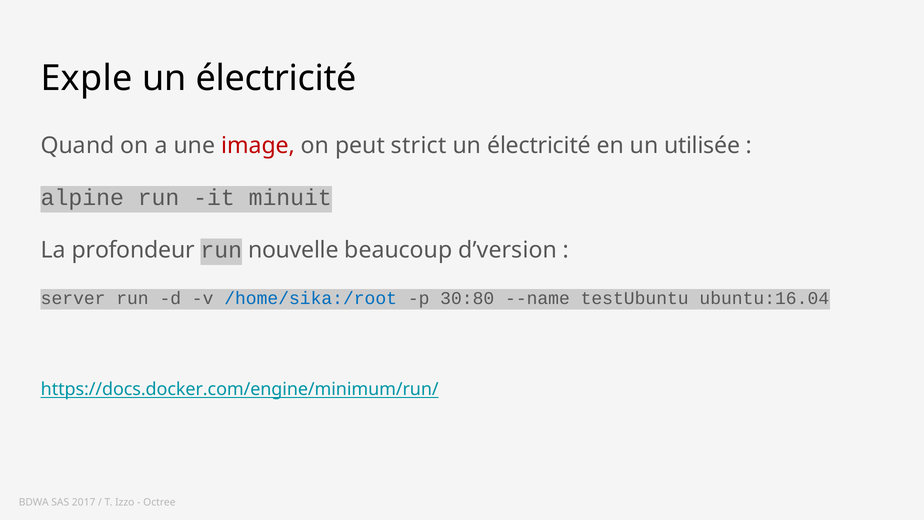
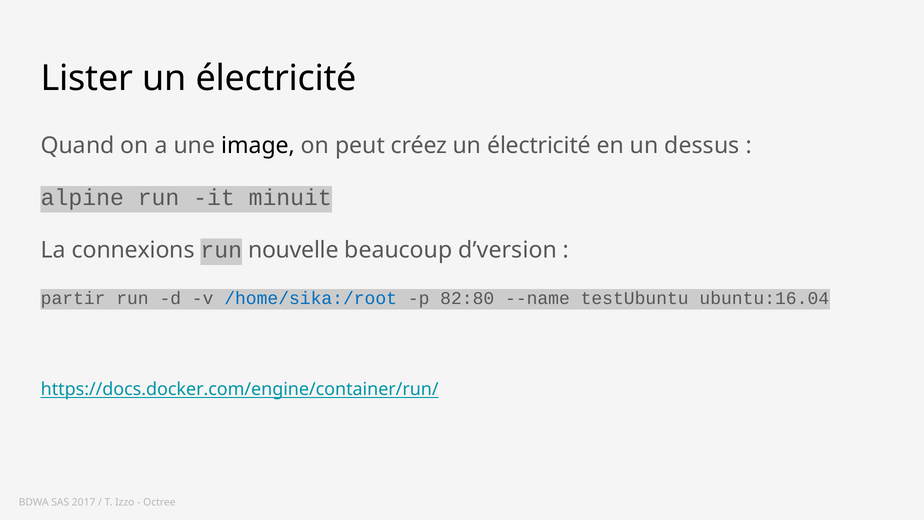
Exple: Exple -> Lister
image colour: red -> black
strict: strict -> créez
utilisée: utilisée -> dessus
profondeur: profondeur -> connexions
server: server -> partir
30:80: 30:80 -> 82:80
https://docs.docker.com/engine/minimum/run/: https://docs.docker.com/engine/minimum/run/ -> https://docs.docker.com/engine/container/run/
